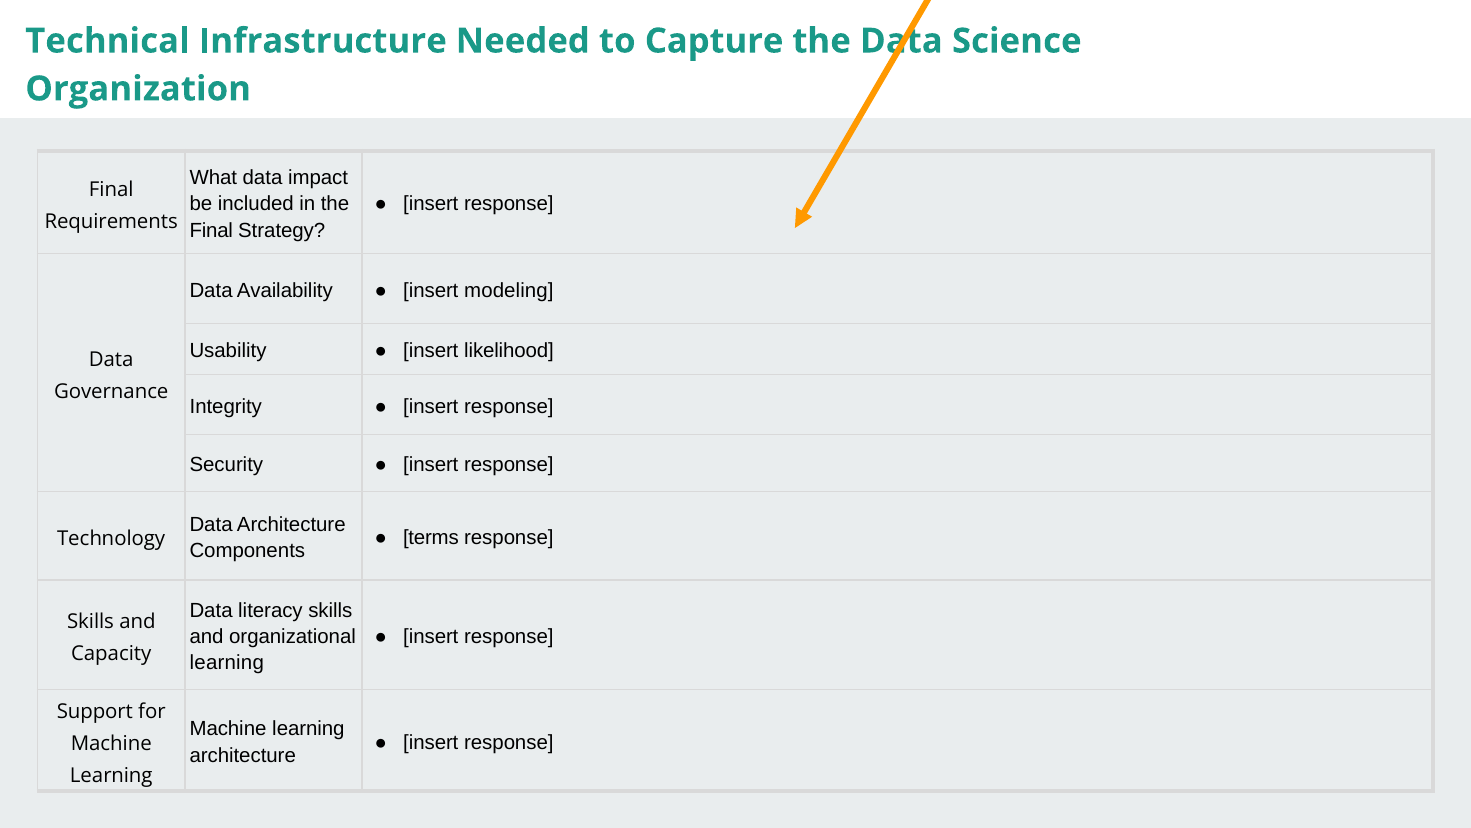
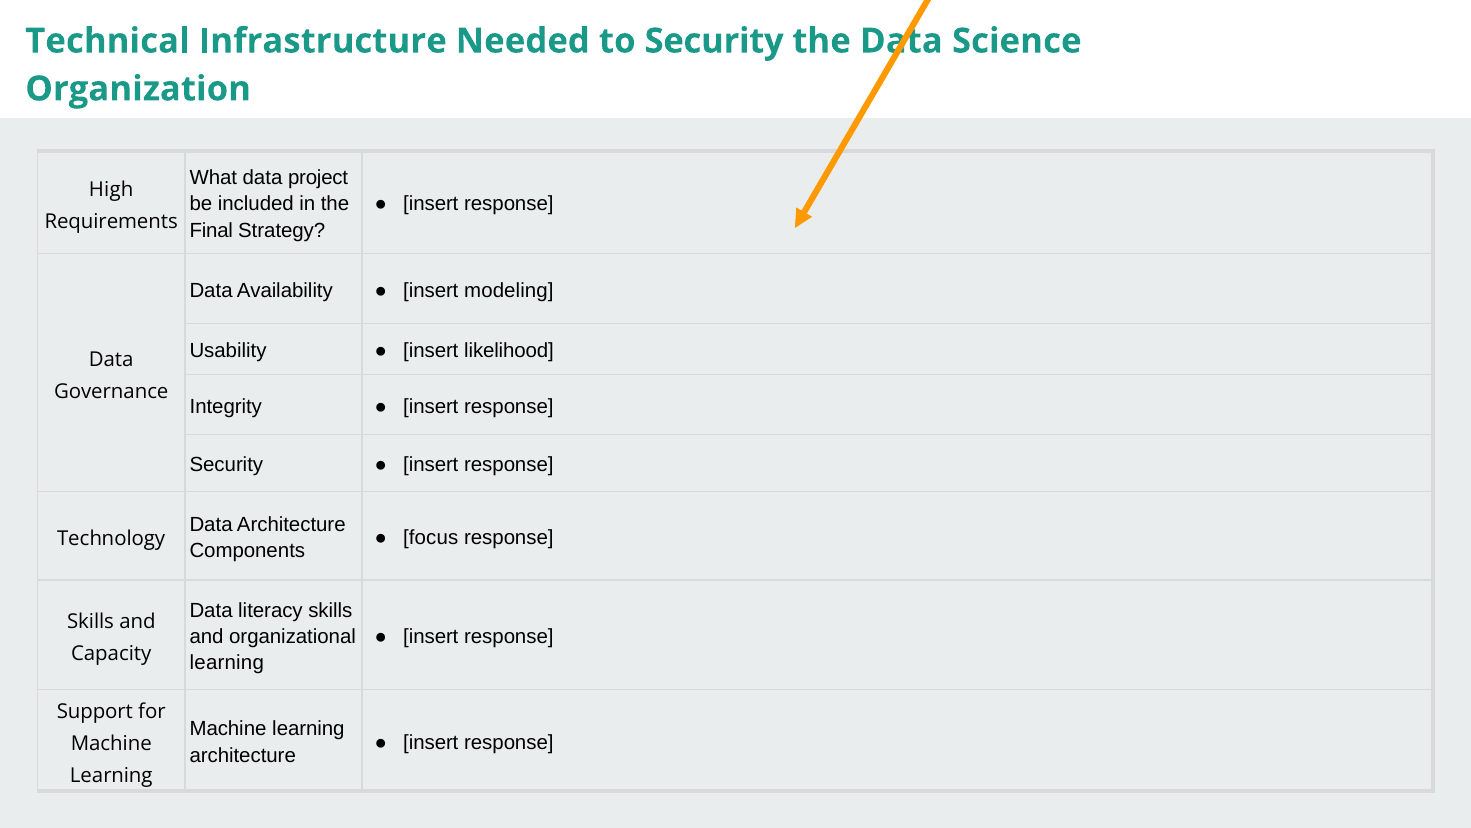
to Capture: Capture -> Security
impact: impact -> project
Final at (111, 189): Final -> High
terms: terms -> focus
